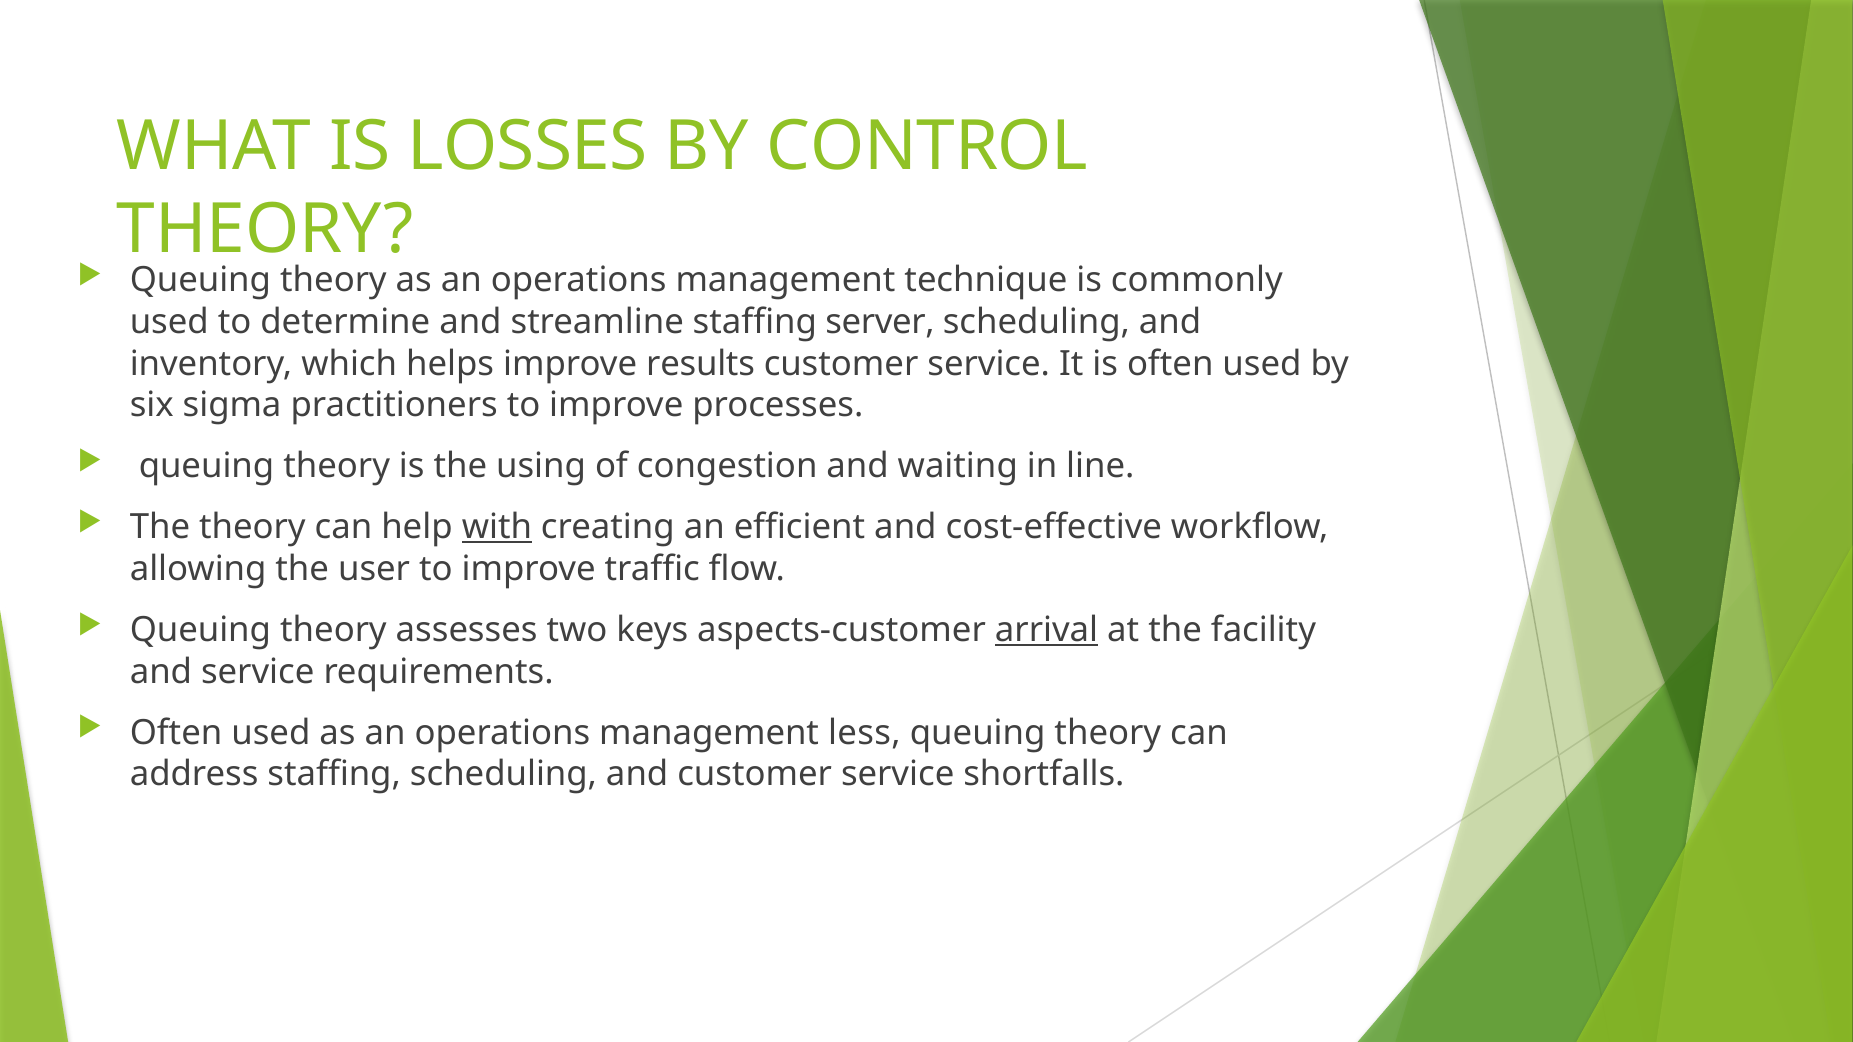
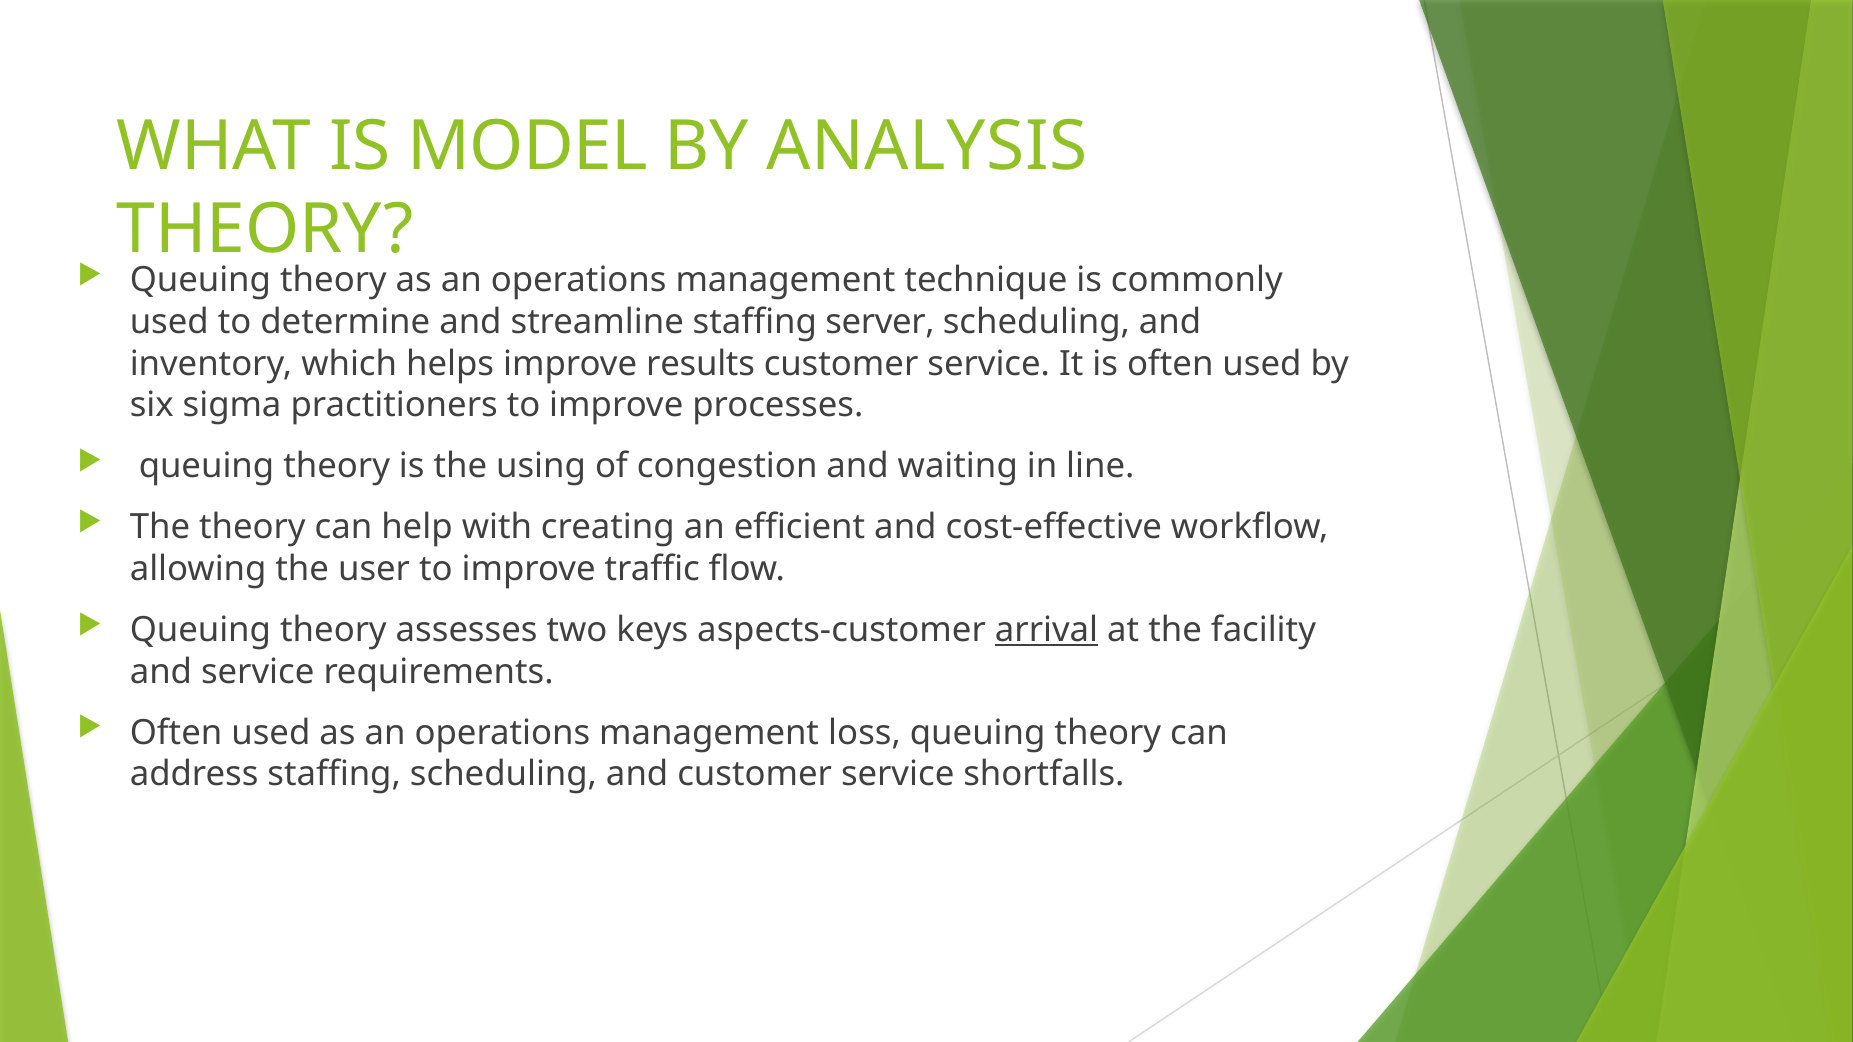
LOSSES: LOSSES -> MODEL
CONTROL: CONTROL -> ANALYSIS
with underline: present -> none
less: less -> loss
